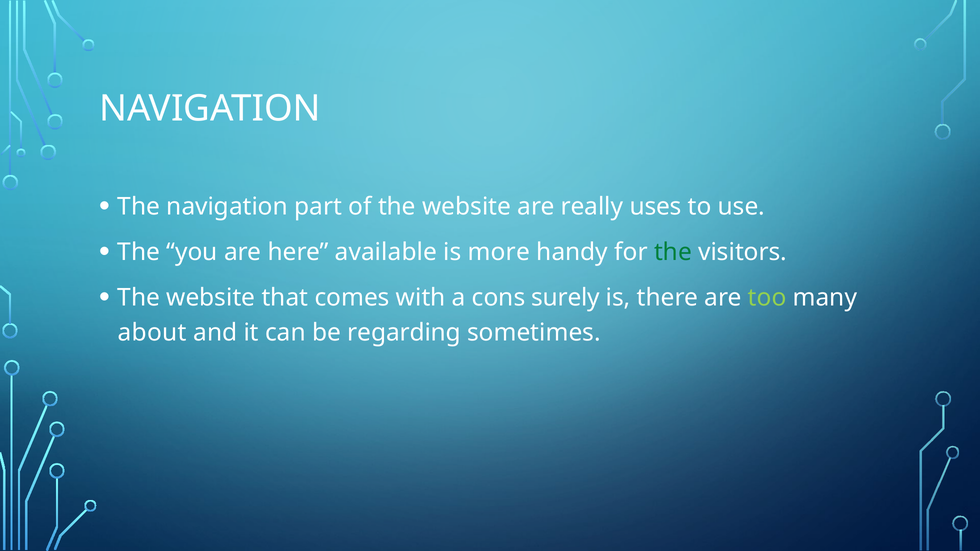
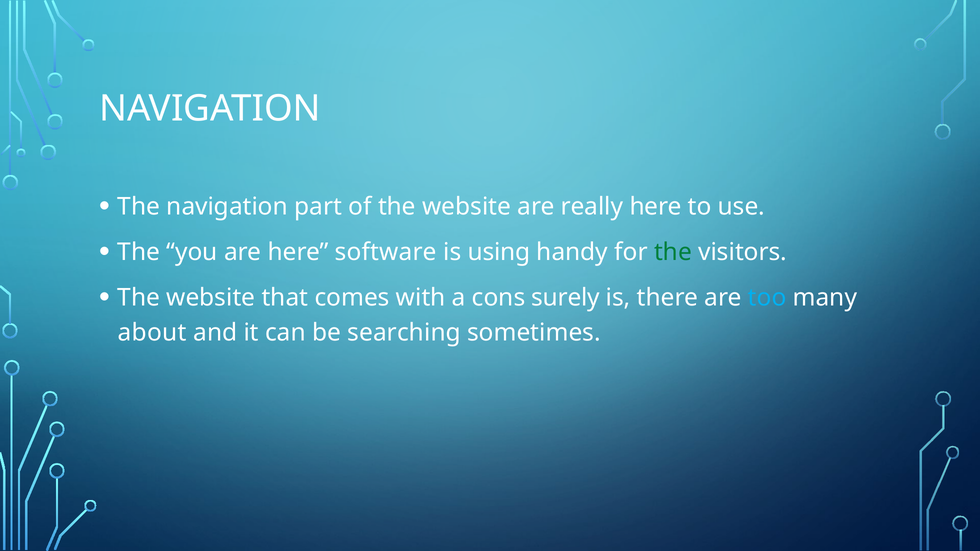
really uses: uses -> here
available: available -> software
more: more -> using
too colour: light green -> light blue
regarding: regarding -> searching
